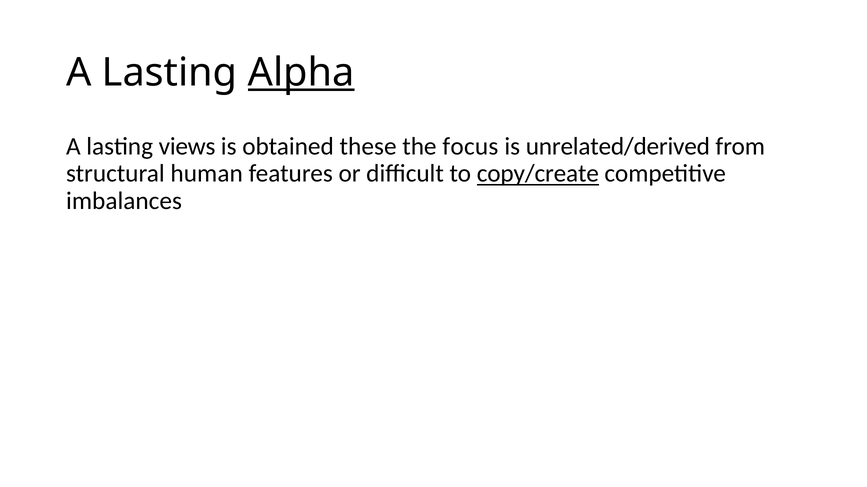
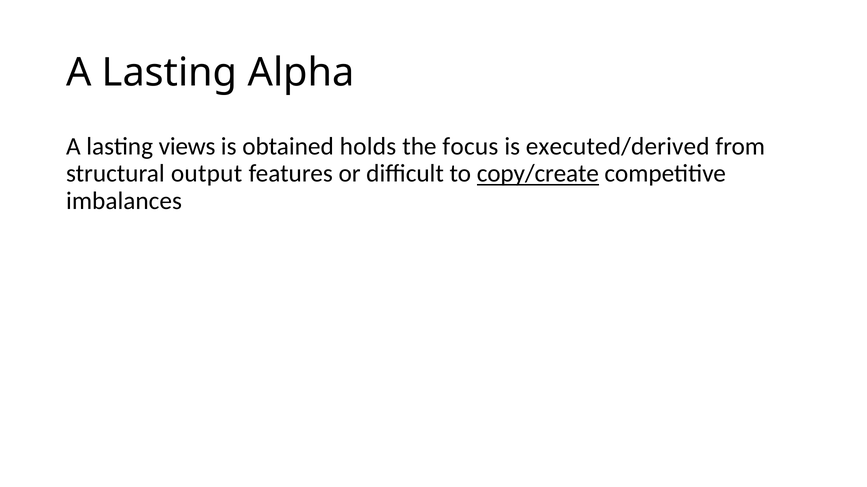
Alpha underline: present -> none
these: these -> holds
unrelated/derived: unrelated/derived -> executed/derived
human: human -> output
